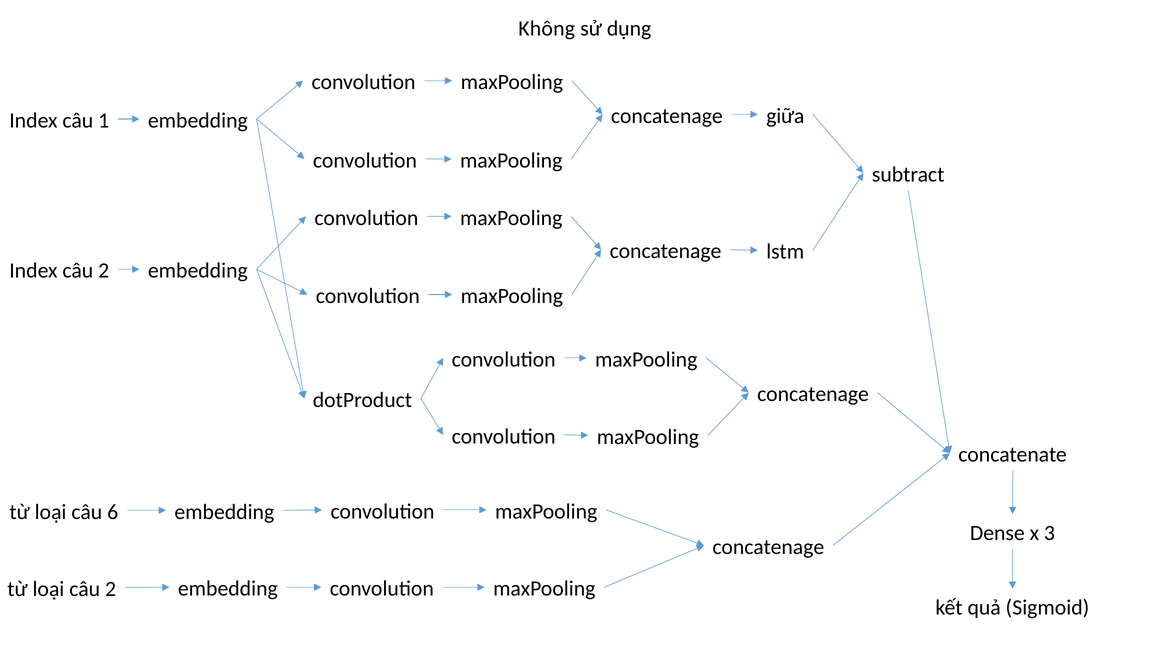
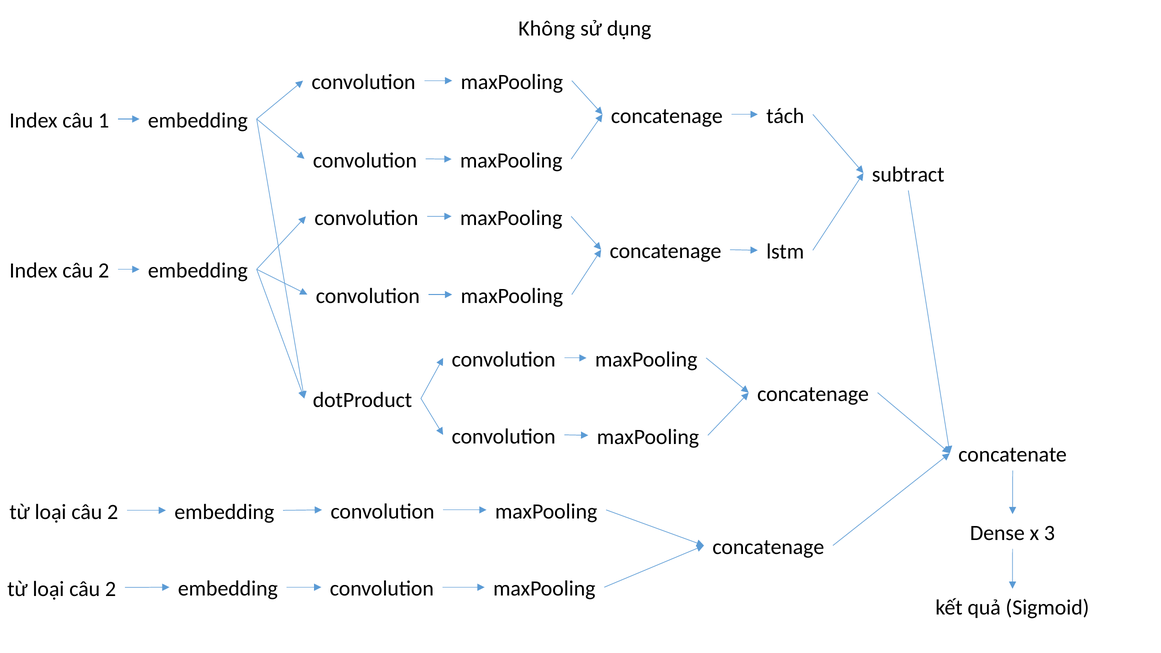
giữa: giữa -> tách
6 at (113, 512): 6 -> 2
